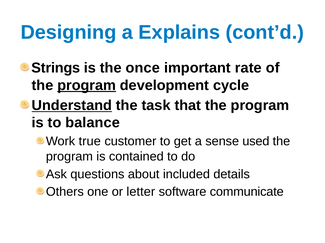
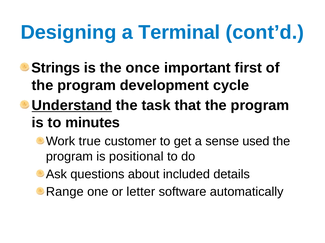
Explains: Explains -> Terminal
rate: rate -> first
program at (87, 86) underline: present -> none
balance: balance -> minutes
contained: contained -> positional
Others: Others -> Range
communicate: communicate -> automatically
